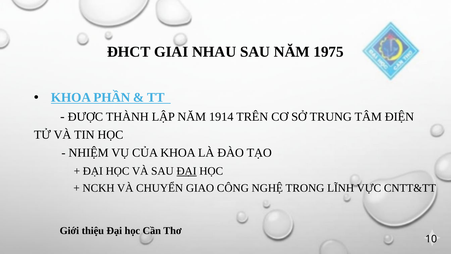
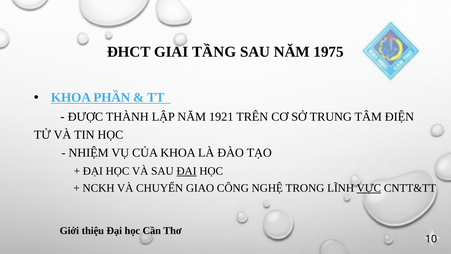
NHAU: NHAU -> TẦNG
1914: 1914 -> 1921
VỰC underline: none -> present
